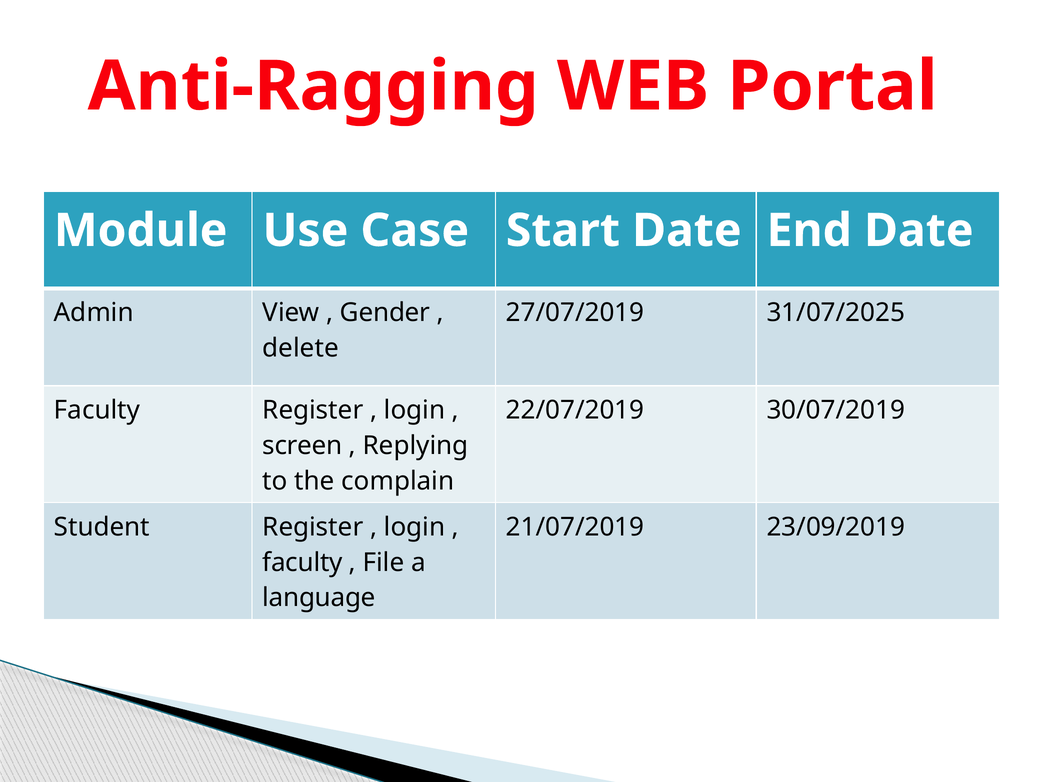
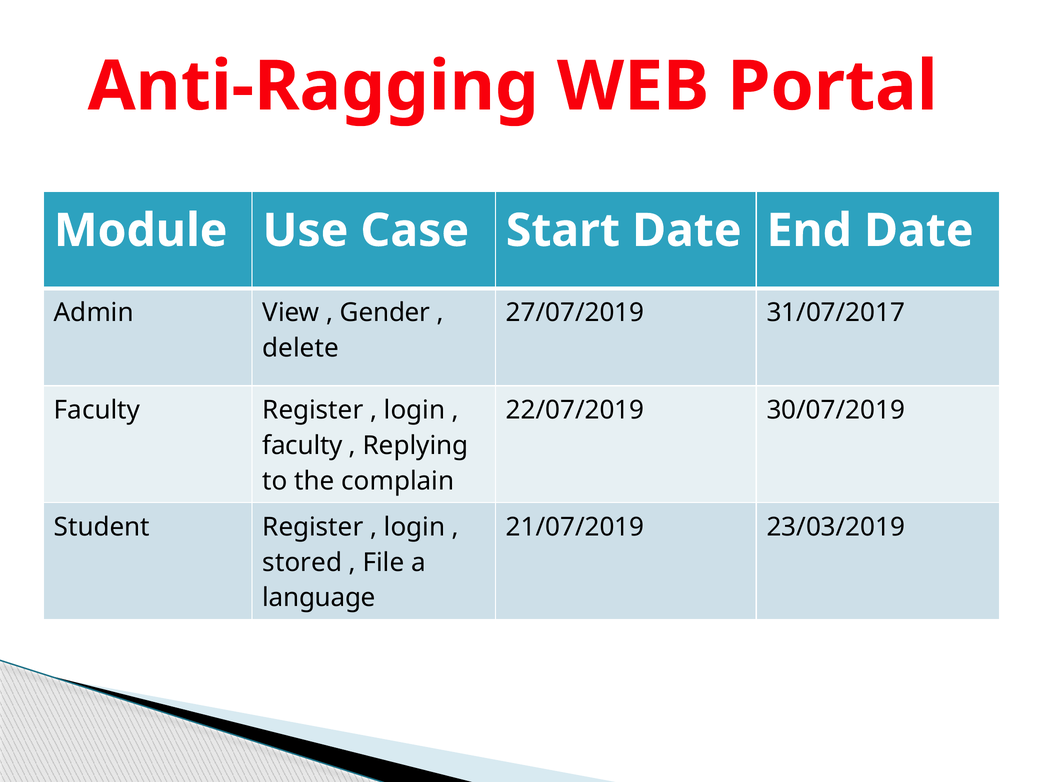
31/07/2025: 31/07/2025 -> 31/07/2017
screen at (302, 446): screen -> faculty
23/09/2019: 23/09/2019 -> 23/03/2019
faculty at (302, 563): faculty -> stored
